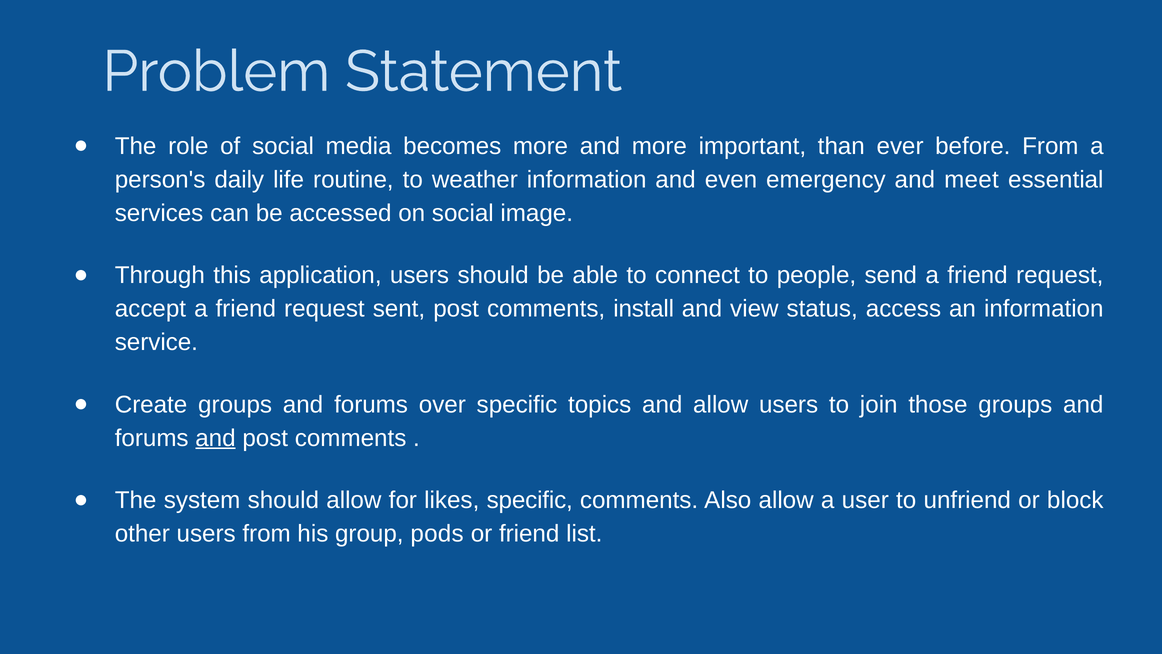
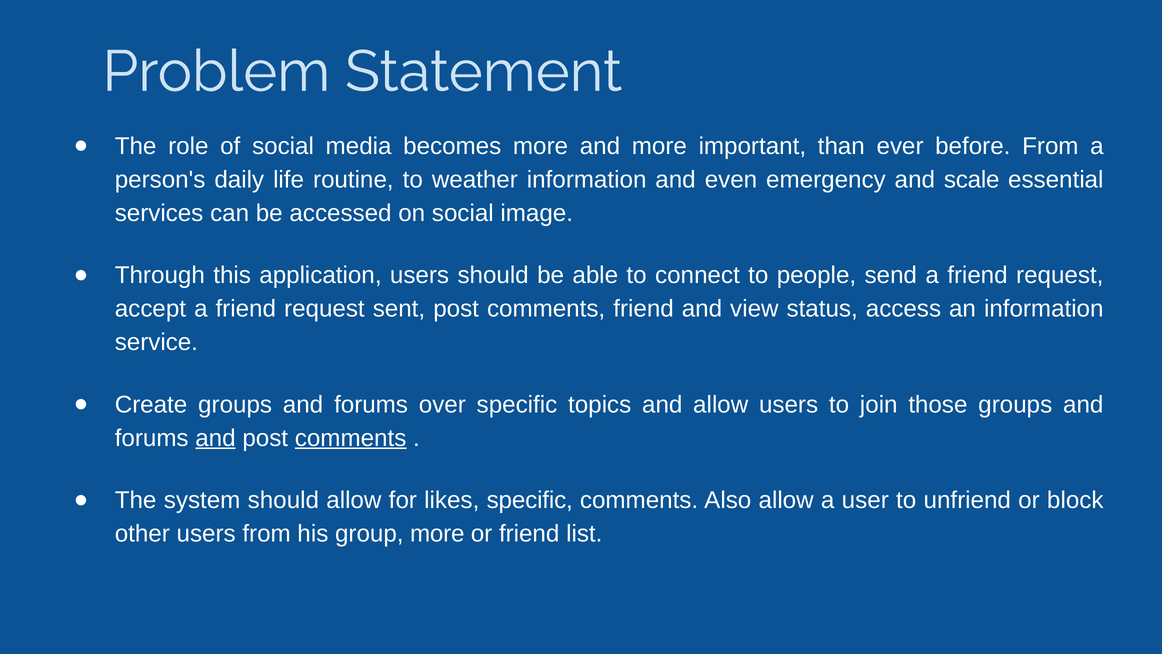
meet: meet -> scale
comments install: install -> friend
comments at (351, 438) underline: none -> present
group pods: pods -> more
